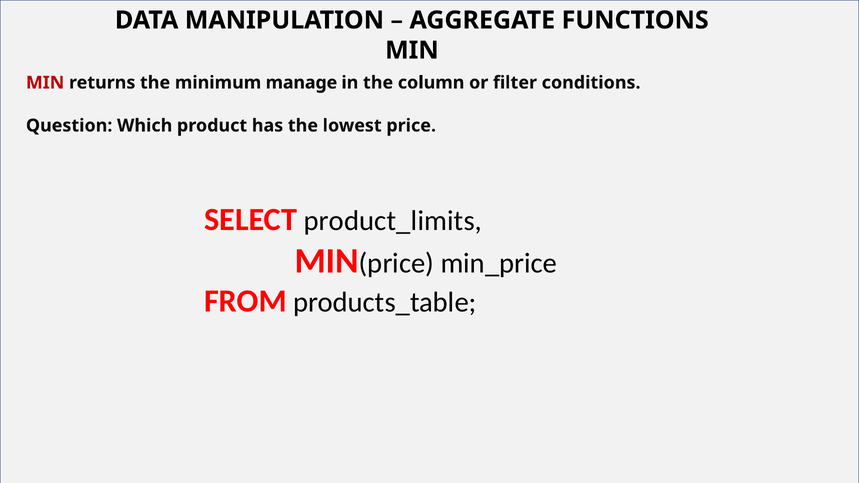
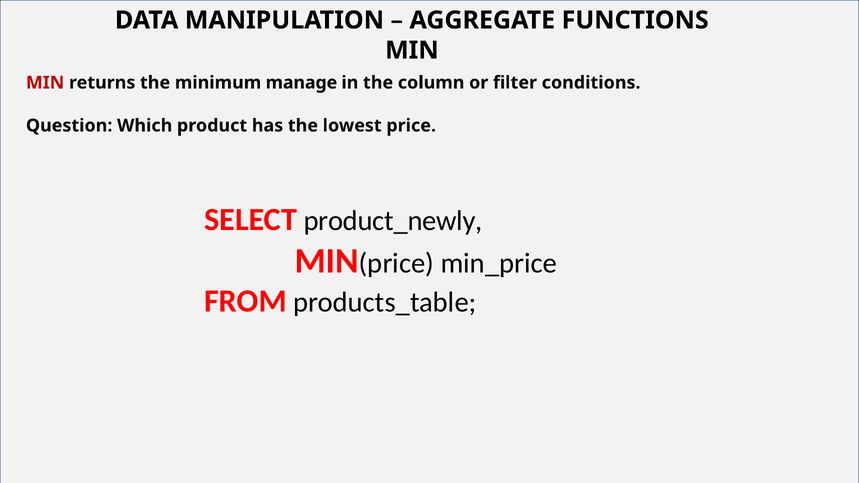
product_limits: product_limits -> product_newly
